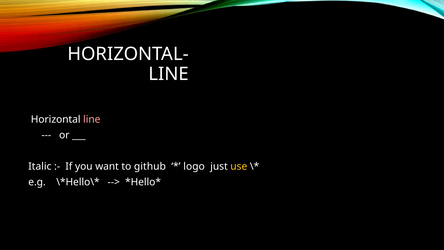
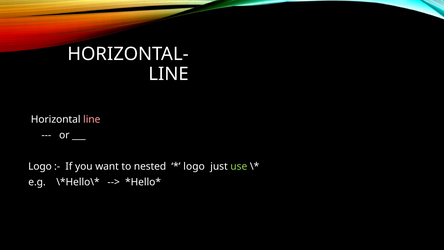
Italic at (40, 166): Italic -> Logo
github: github -> nested
use colour: yellow -> light green
